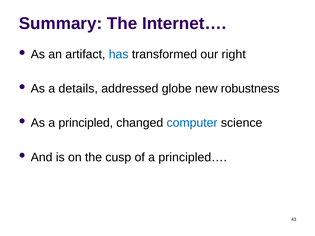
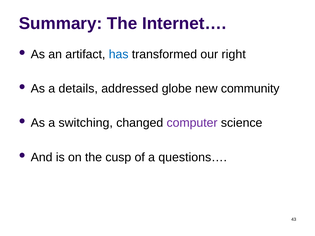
robustness: robustness -> community
principled: principled -> switching
computer colour: blue -> purple
principled…: principled… -> questions…
